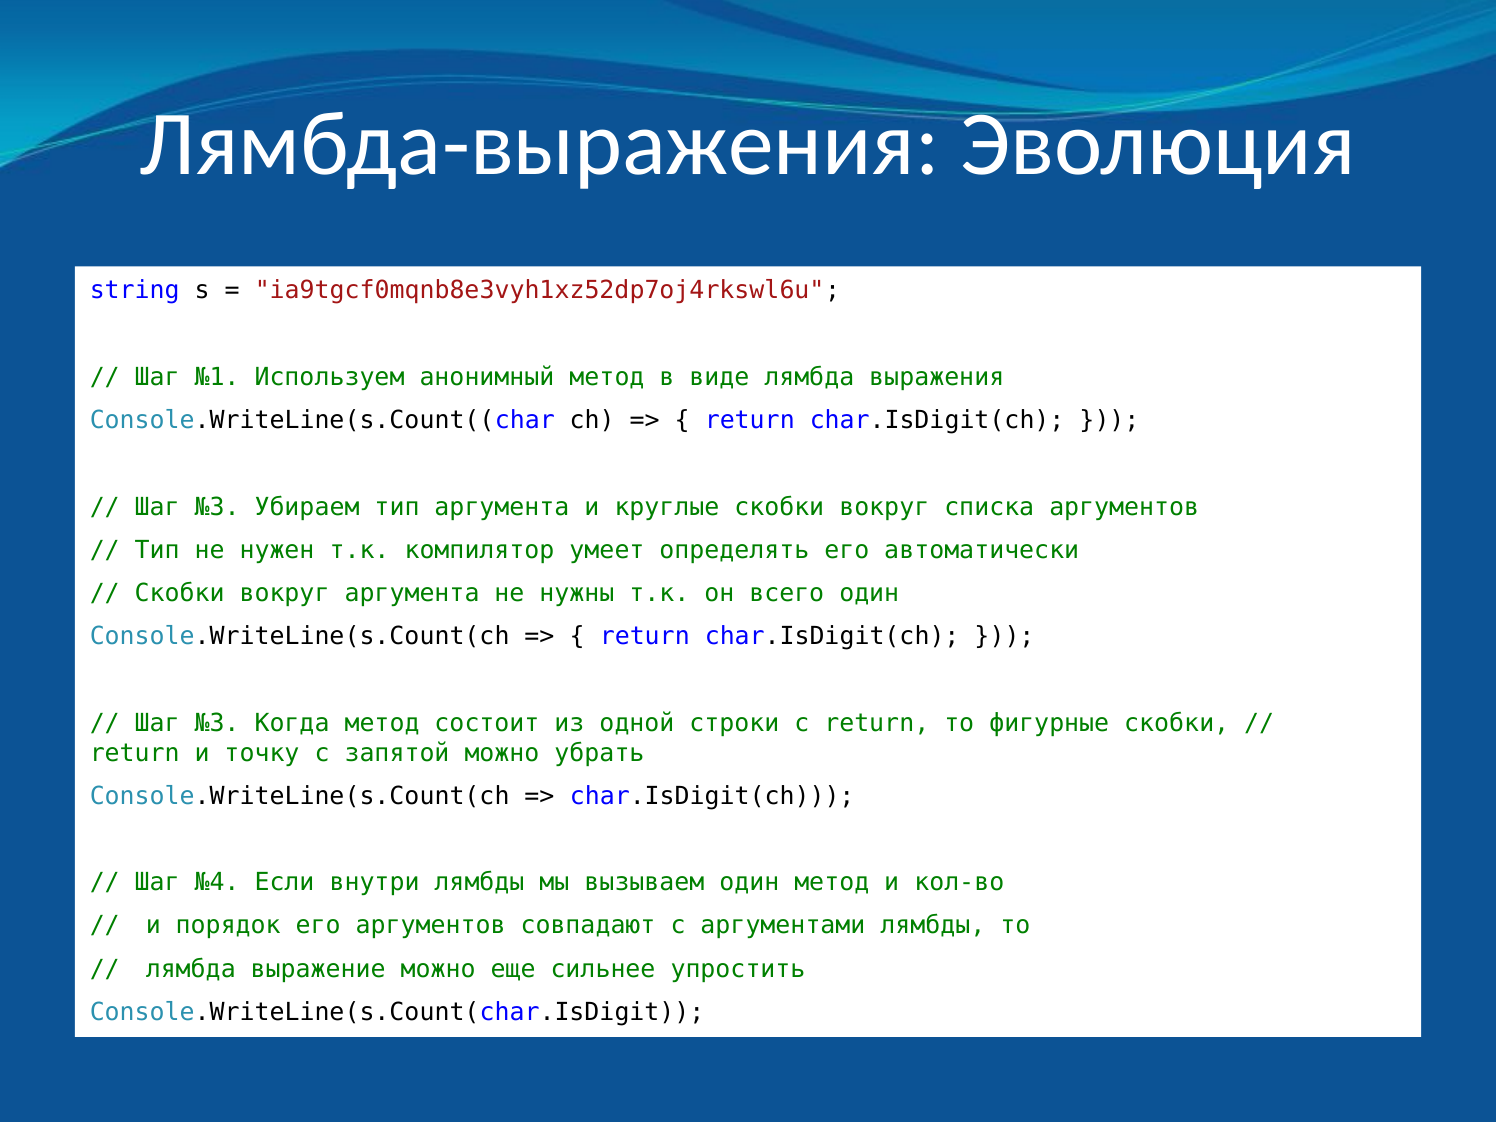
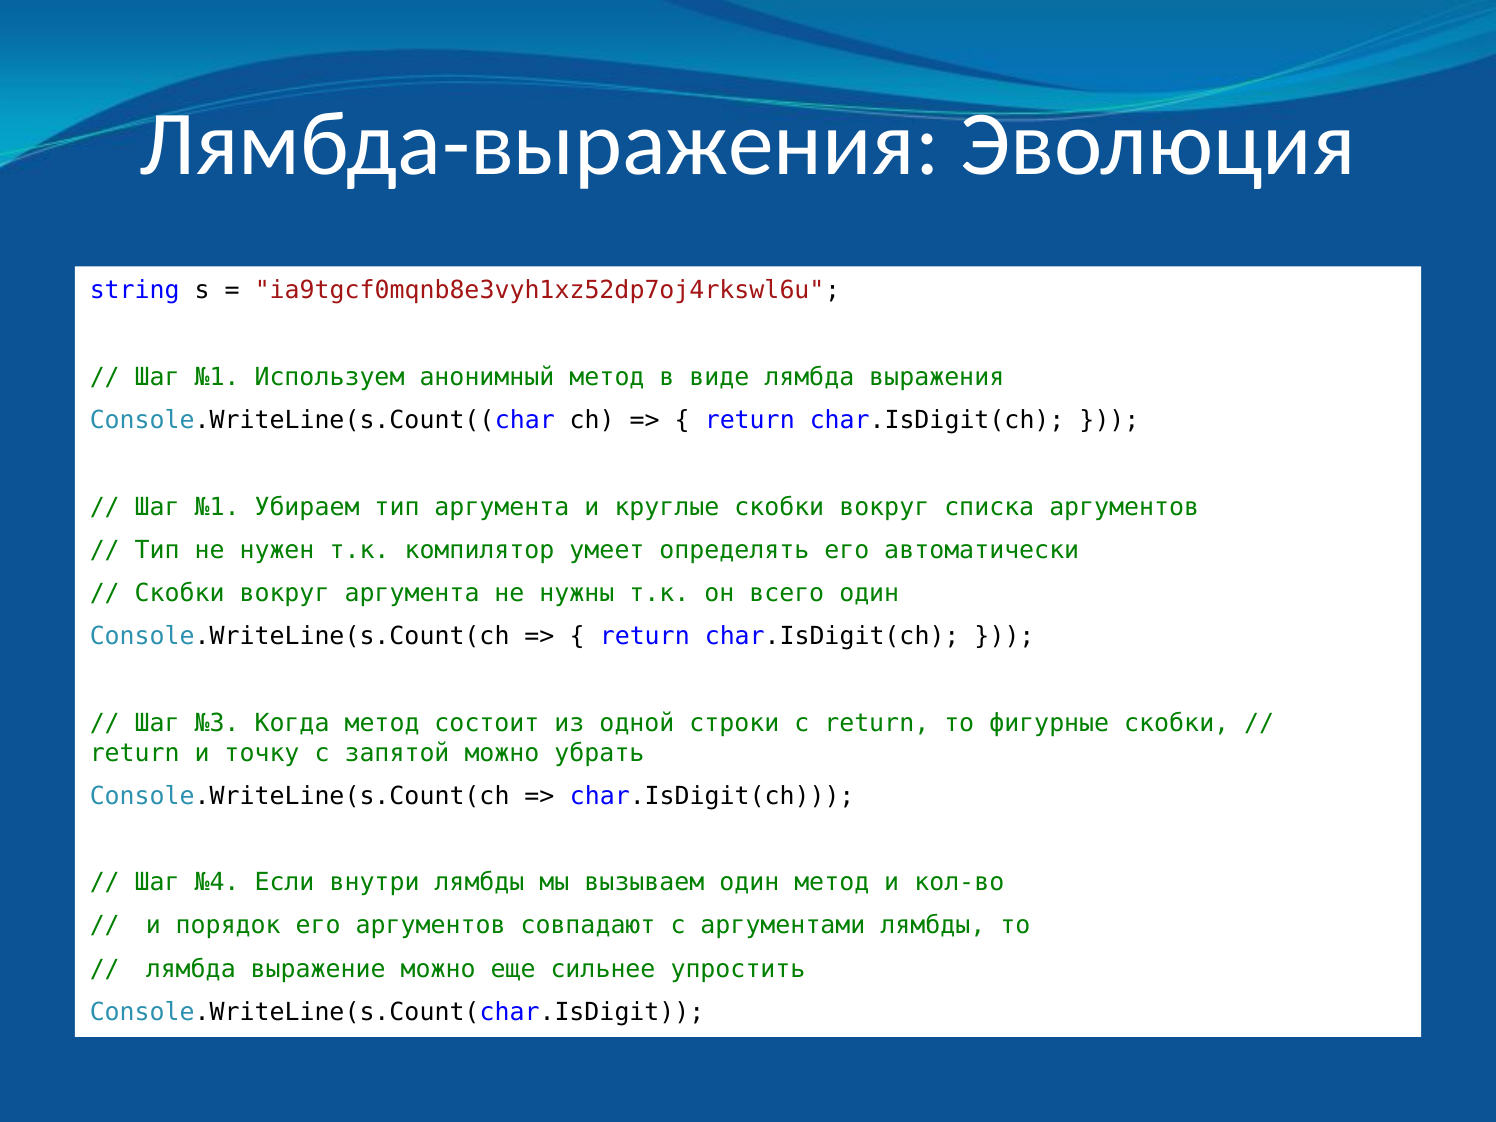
№3 at (217, 507): №3 -> №1
